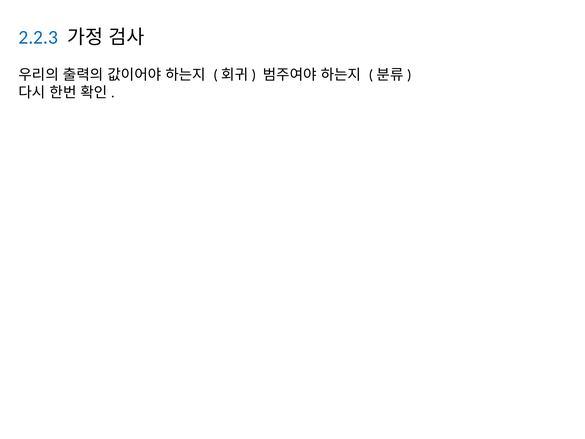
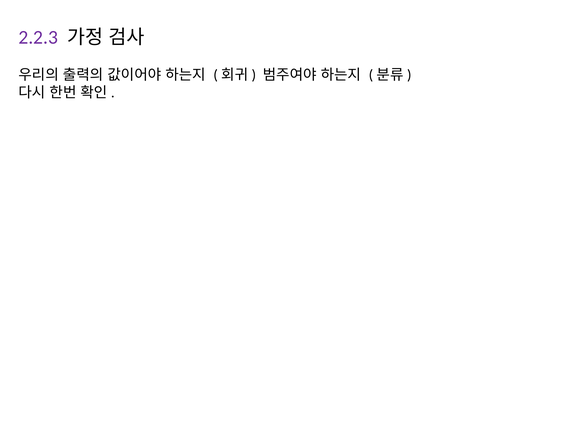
2.2.3 colour: blue -> purple
